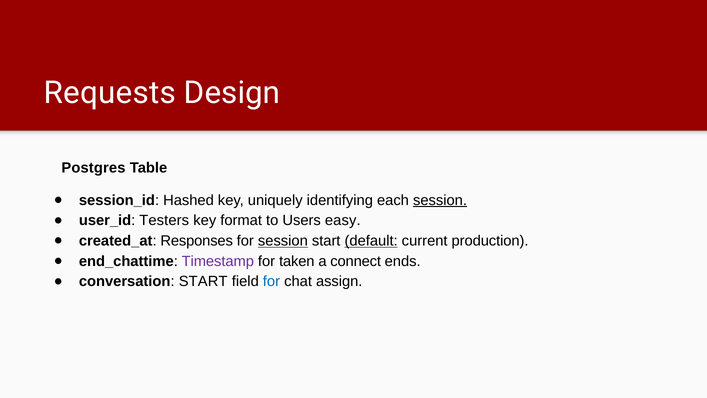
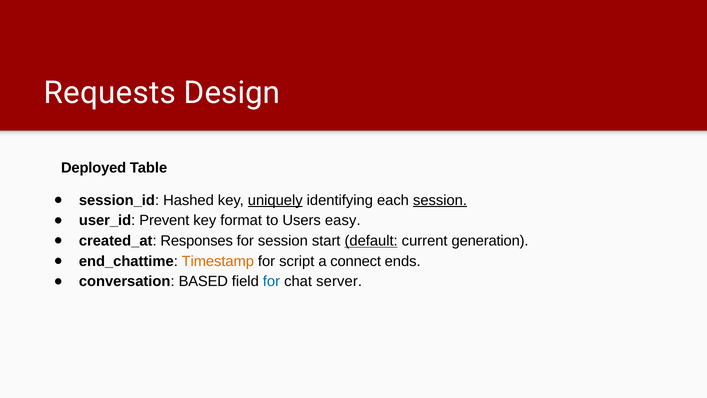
Postgres: Postgres -> Deployed
uniquely underline: none -> present
Testers: Testers -> Prevent
session at (283, 241) underline: present -> none
production: production -> generation
Timestamp colour: purple -> orange
taken: taken -> script
conversation START: START -> BASED
assign: assign -> server
